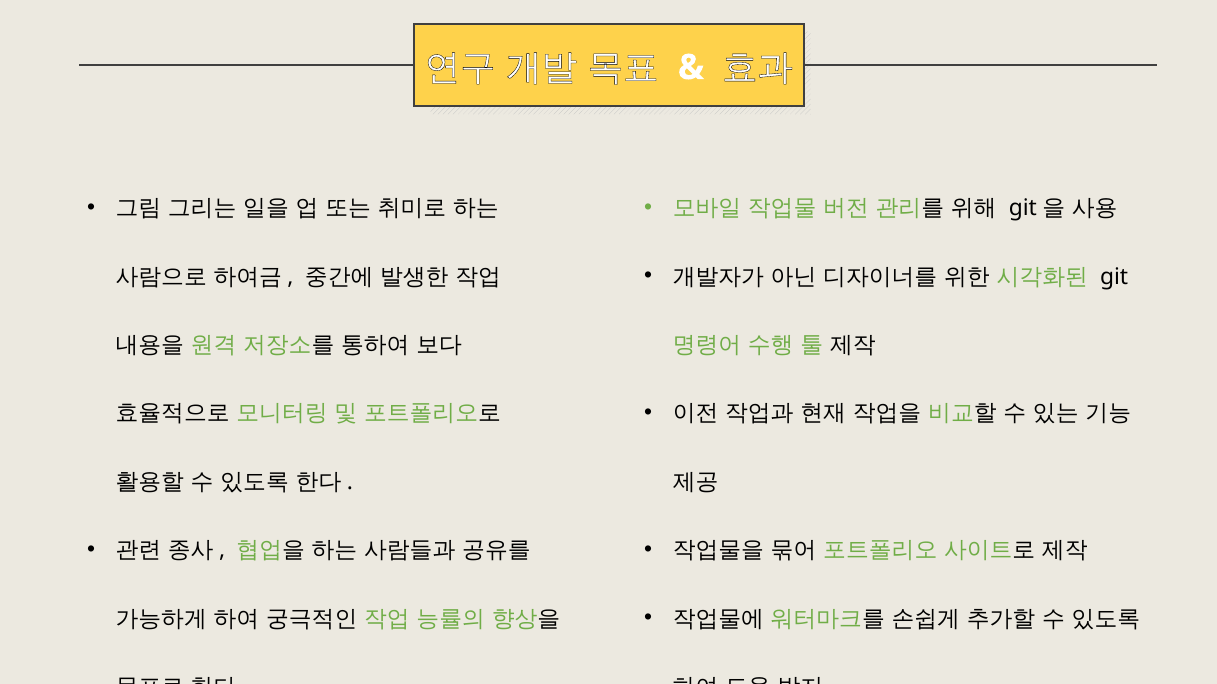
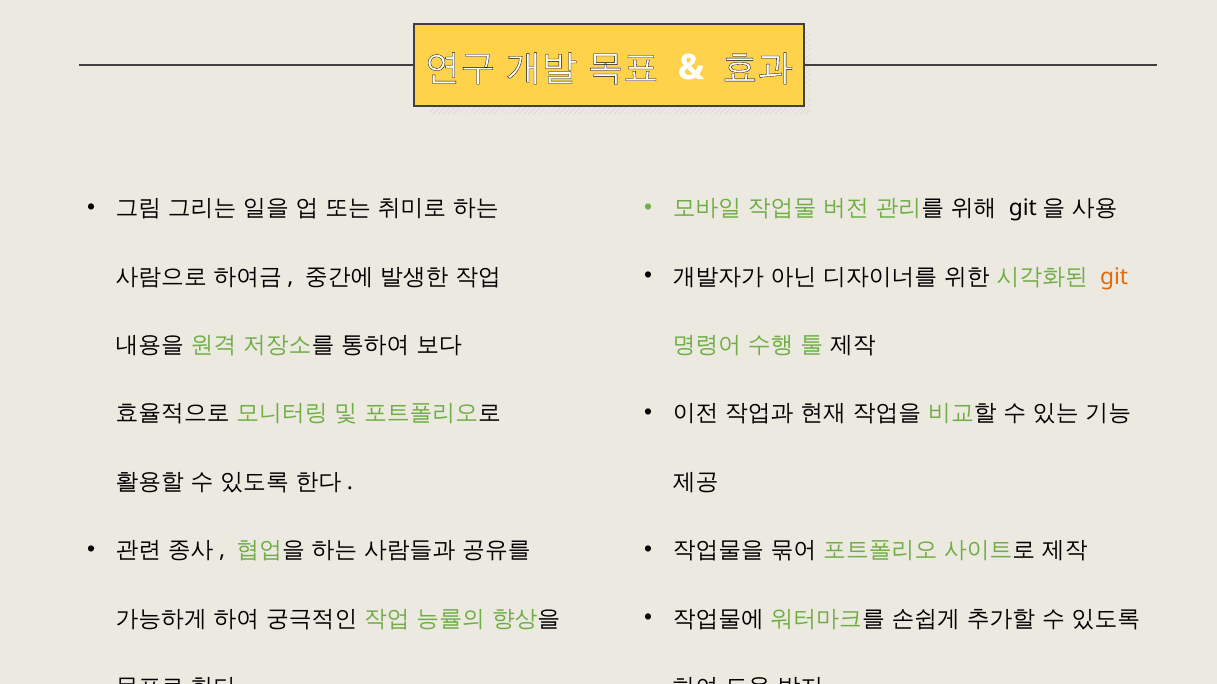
git colour: black -> orange
